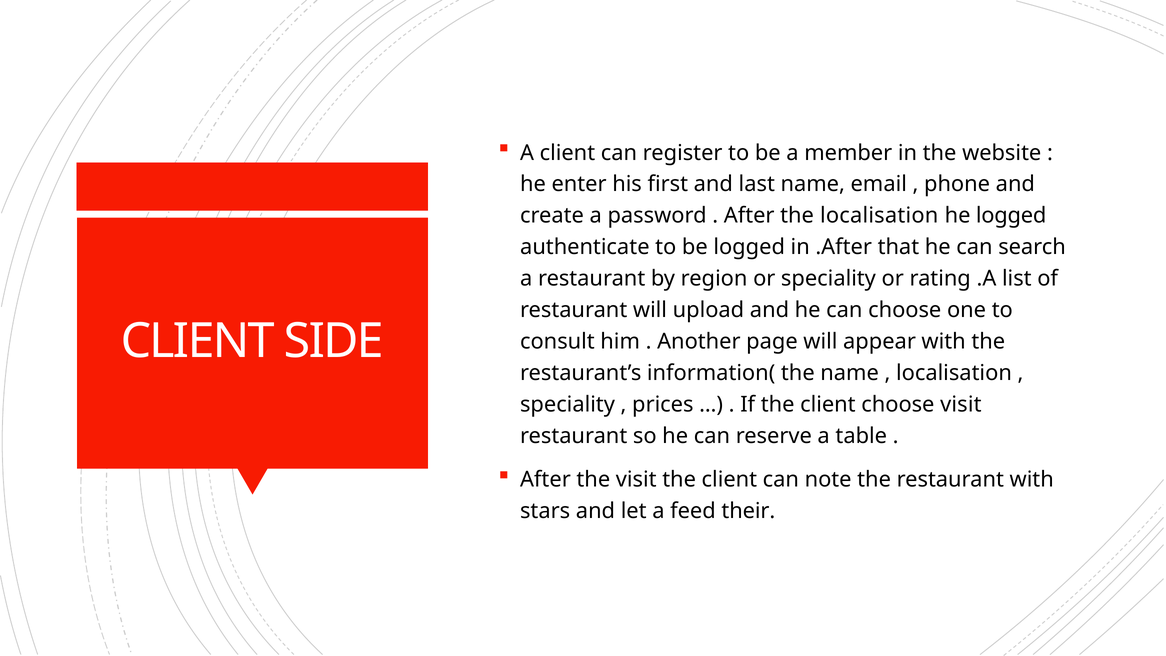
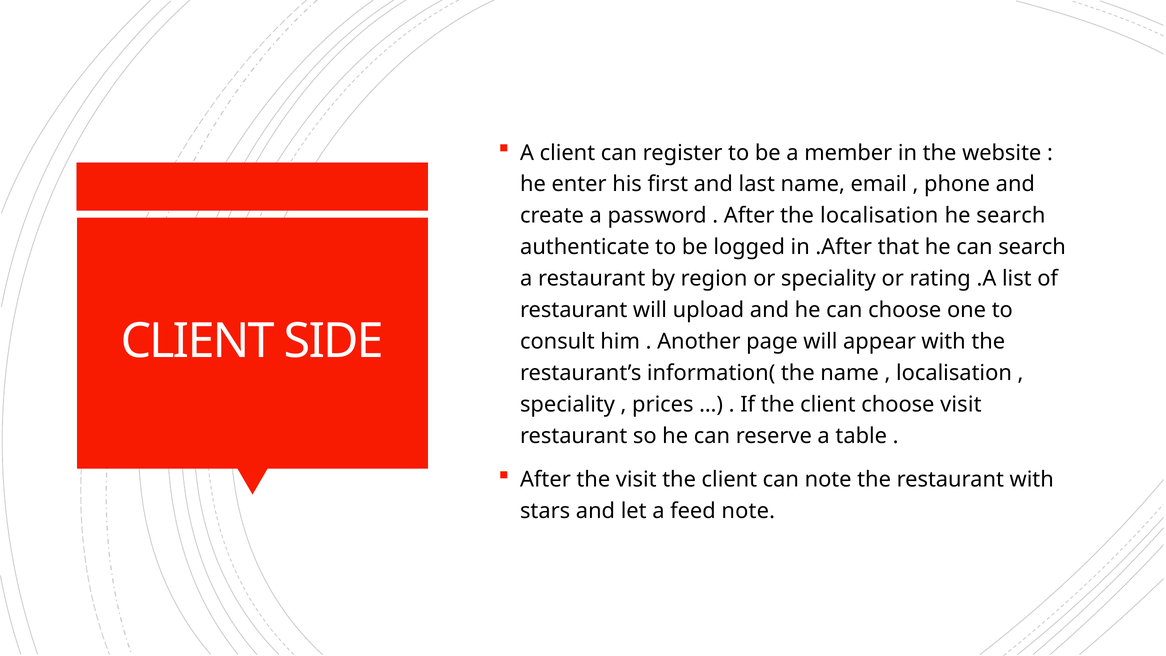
he logged: logged -> search
feed their: their -> note
